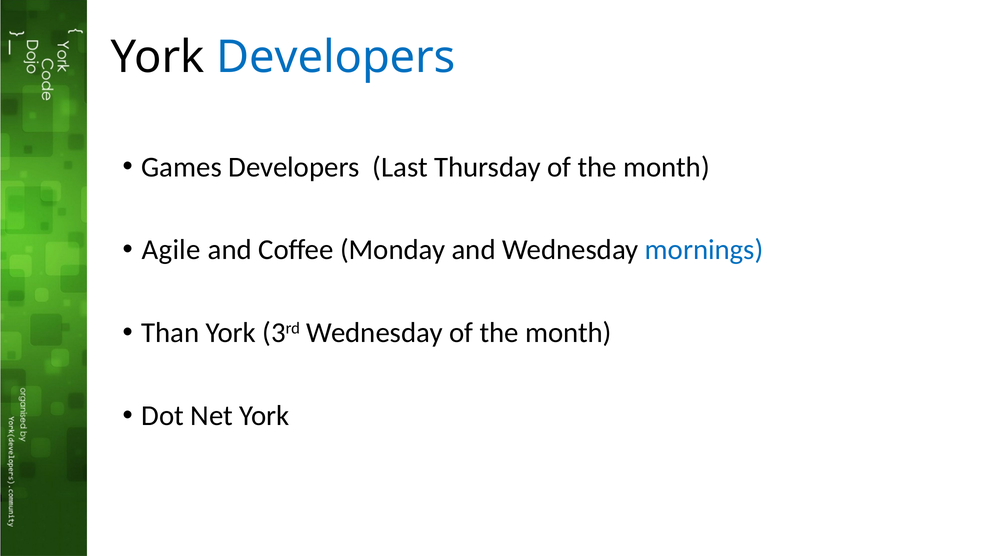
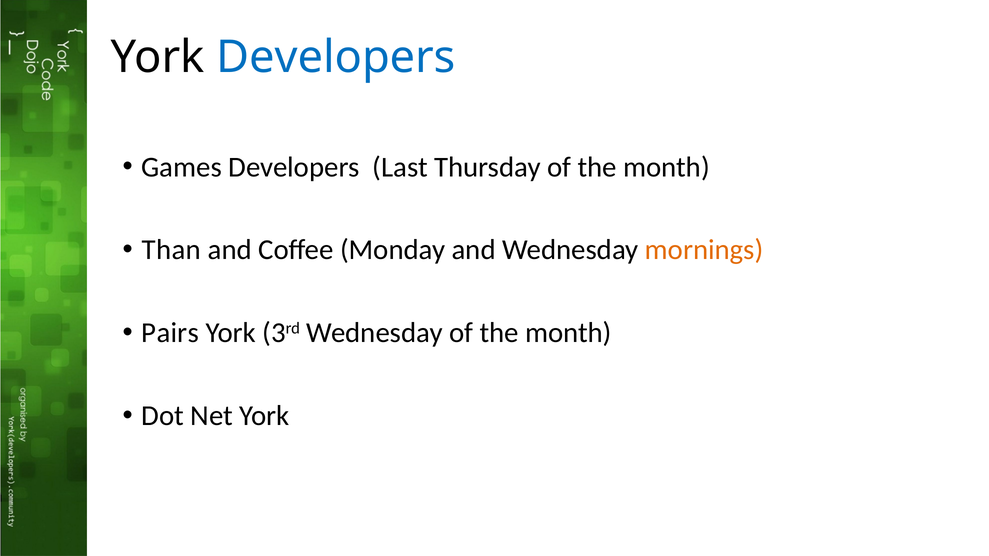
Agile: Agile -> Than
mornings colour: blue -> orange
Than: Than -> Pairs
